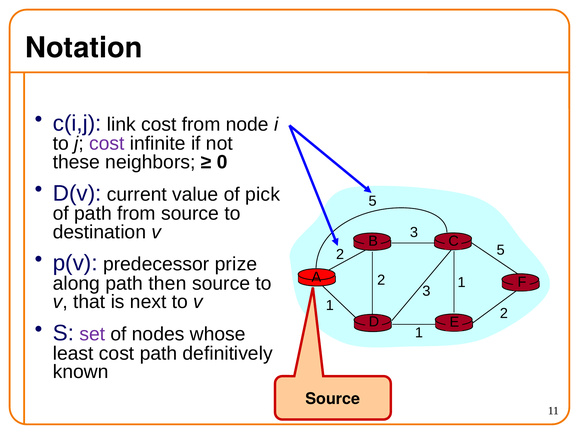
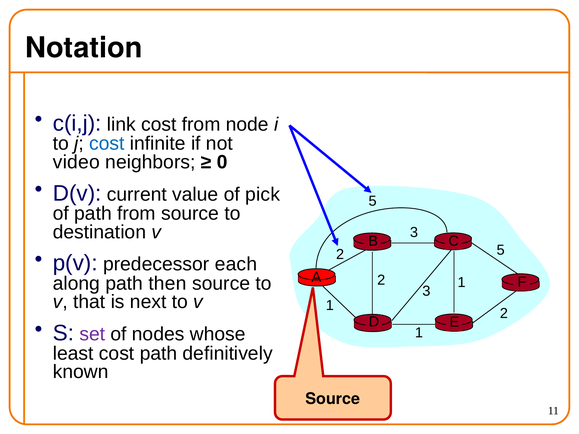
cost at (107, 144) colour: purple -> blue
these: these -> video
prize: prize -> each
